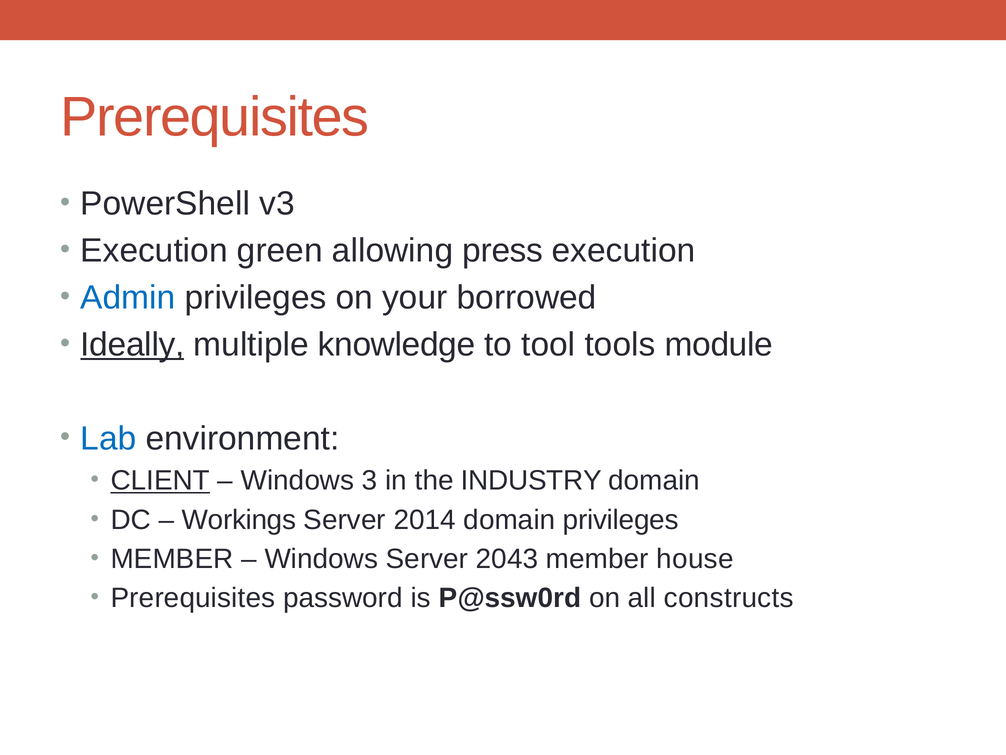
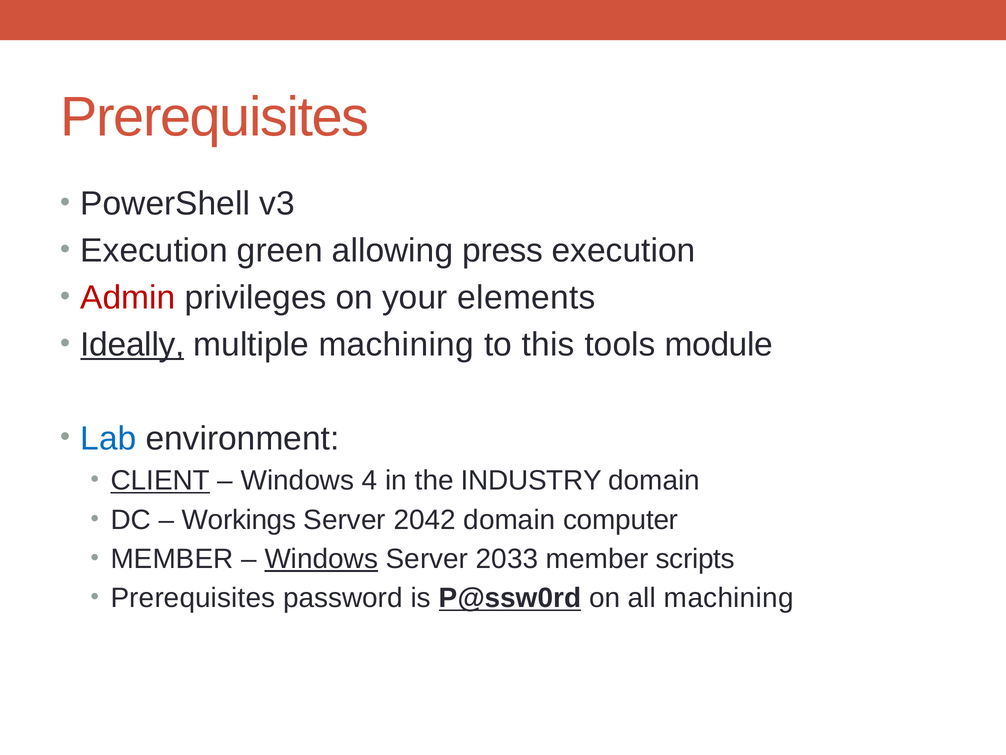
Admin colour: blue -> red
borrowed: borrowed -> elements
multiple knowledge: knowledge -> machining
tool: tool -> this
3: 3 -> 4
2014: 2014 -> 2042
domain privileges: privileges -> computer
Windows at (321, 559) underline: none -> present
2043: 2043 -> 2033
house: house -> scripts
P@ssw0rd underline: none -> present
all constructs: constructs -> machining
